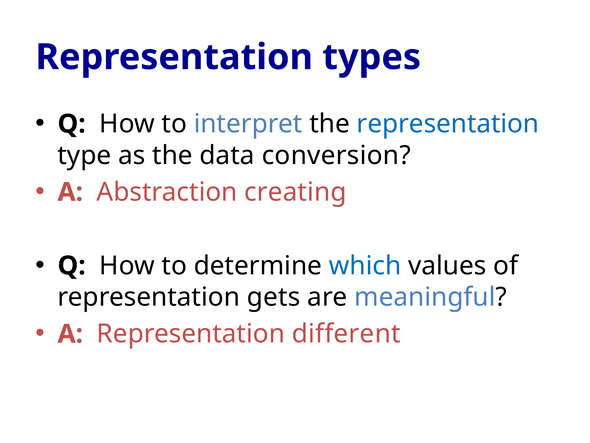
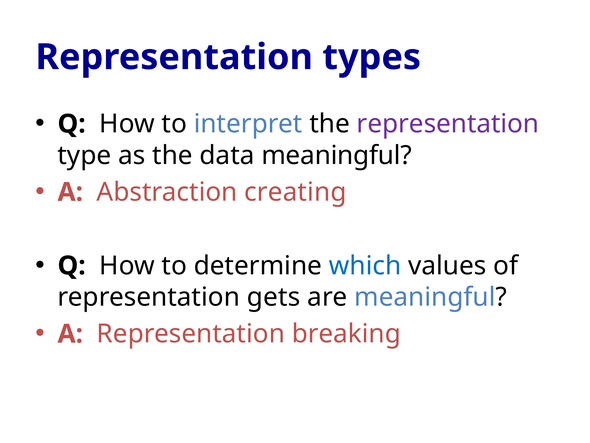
representation at (448, 124) colour: blue -> purple
data conversion: conversion -> meaningful
different: different -> breaking
